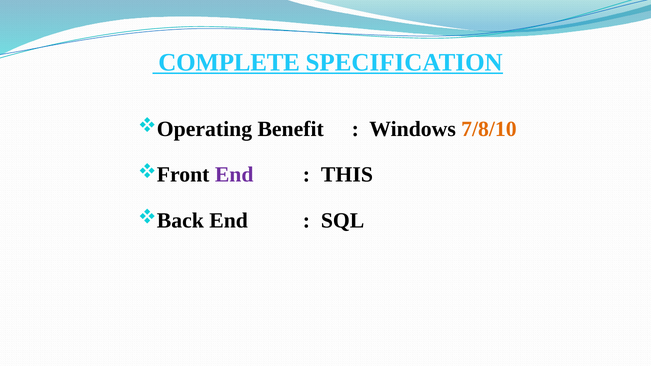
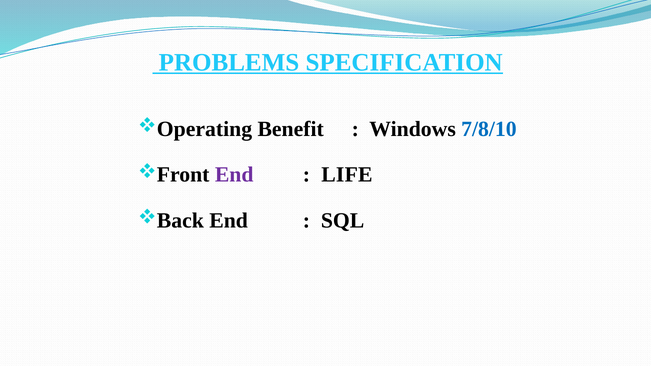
COMPLETE: COMPLETE -> PROBLEMS
7/8/10 colour: orange -> blue
THIS: THIS -> LIFE
